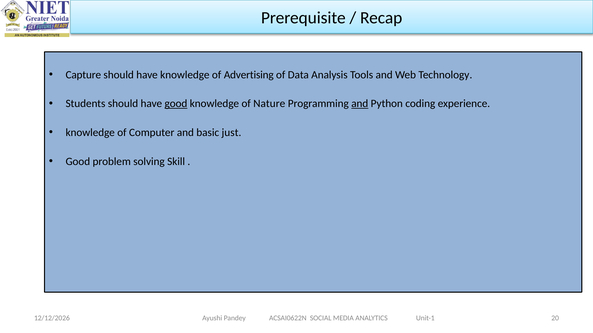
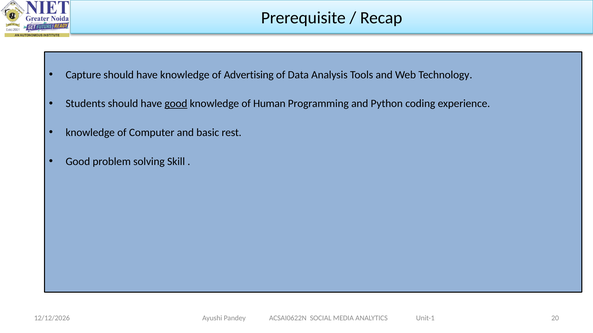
Nature: Nature -> Human
and at (360, 104) underline: present -> none
just: just -> rest
